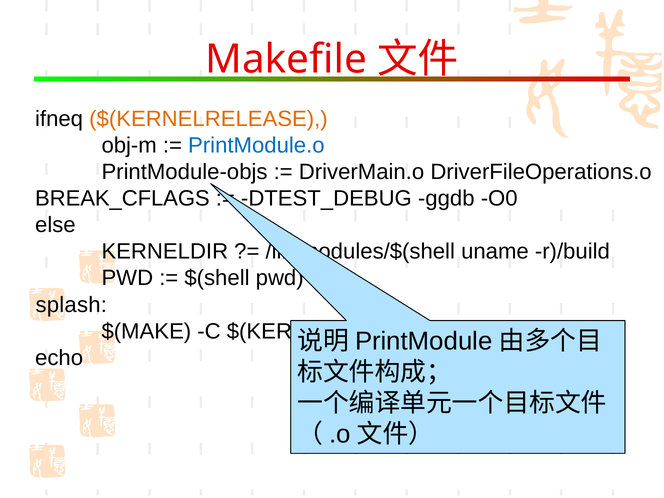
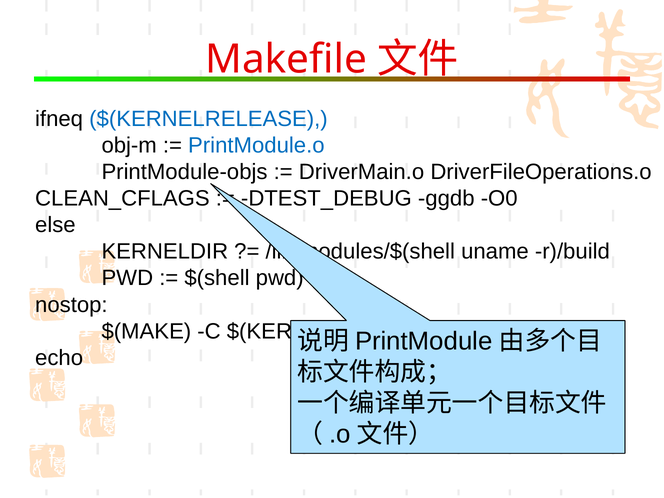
$(KERNELRELEASE colour: orange -> blue
BREAK_CFLAGS: BREAK_CFLAGS -> CLEAN_CFLAGS
splash: splash -> nostop
